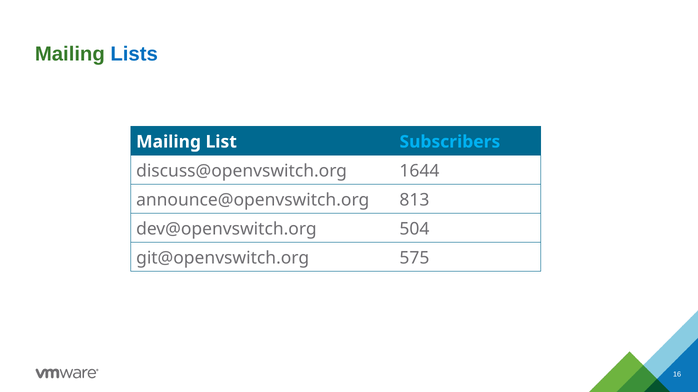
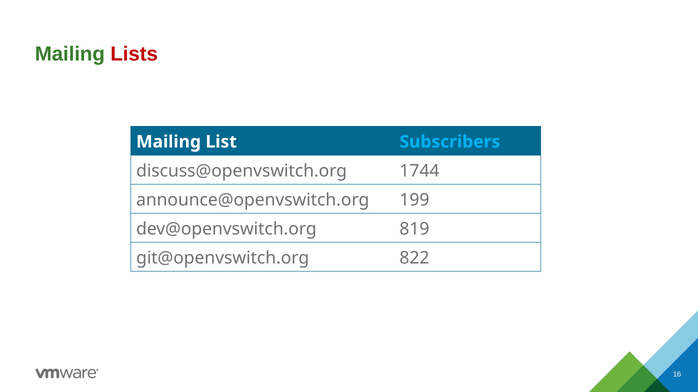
Lists colour: blue -> red
1644: 1644 -> 1744
813: 813 -> 199
504: 504 -> 819
575: 575 -> 822
